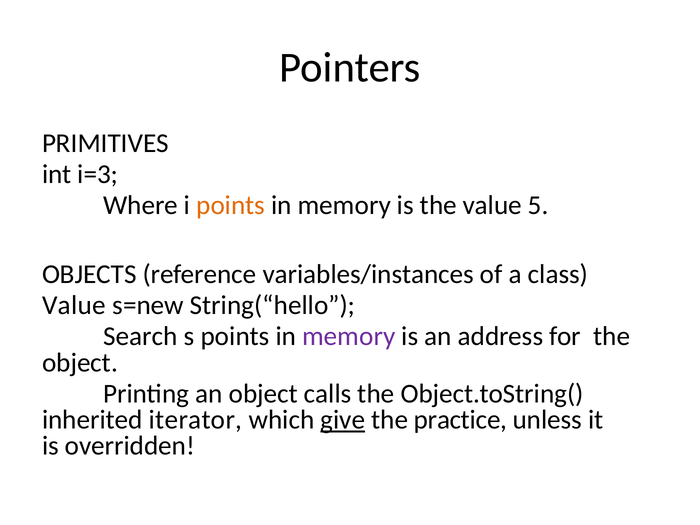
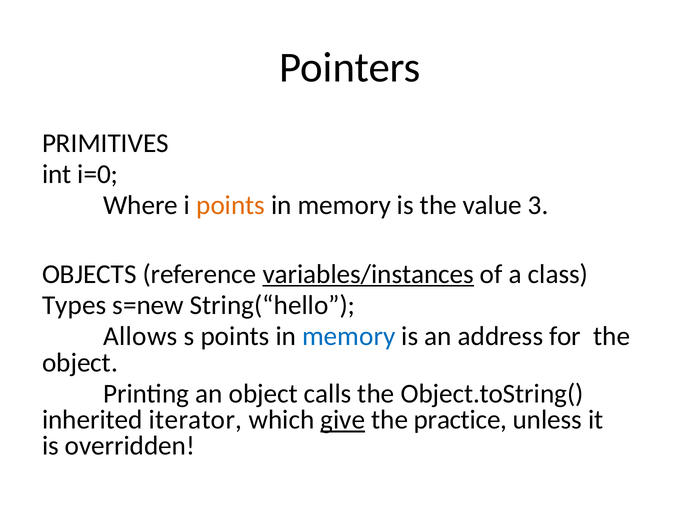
i=3: i=3 -> i=0
5: 5 -> 3
variables/instances underline: none -> present
Value at (74, 305): Value -> Types
Search: Search -> Allows
memory at (349, 336) colour: purple -> blue
